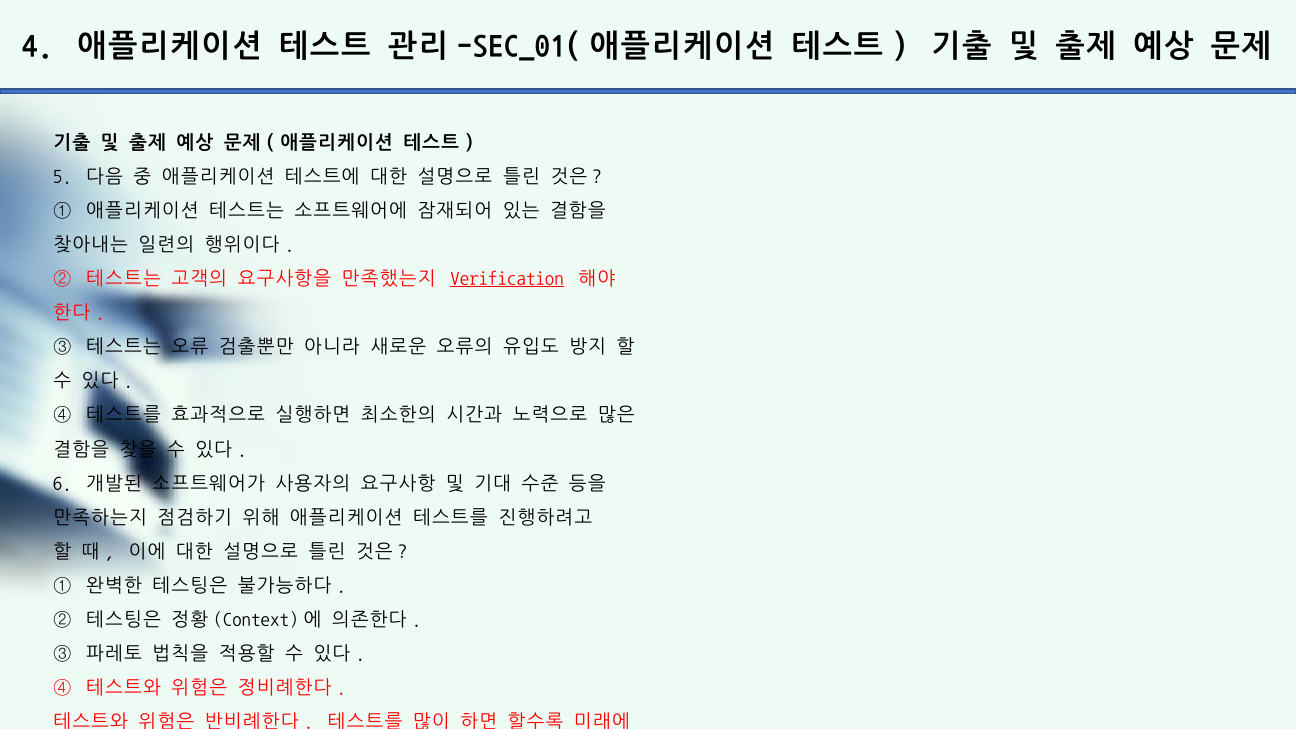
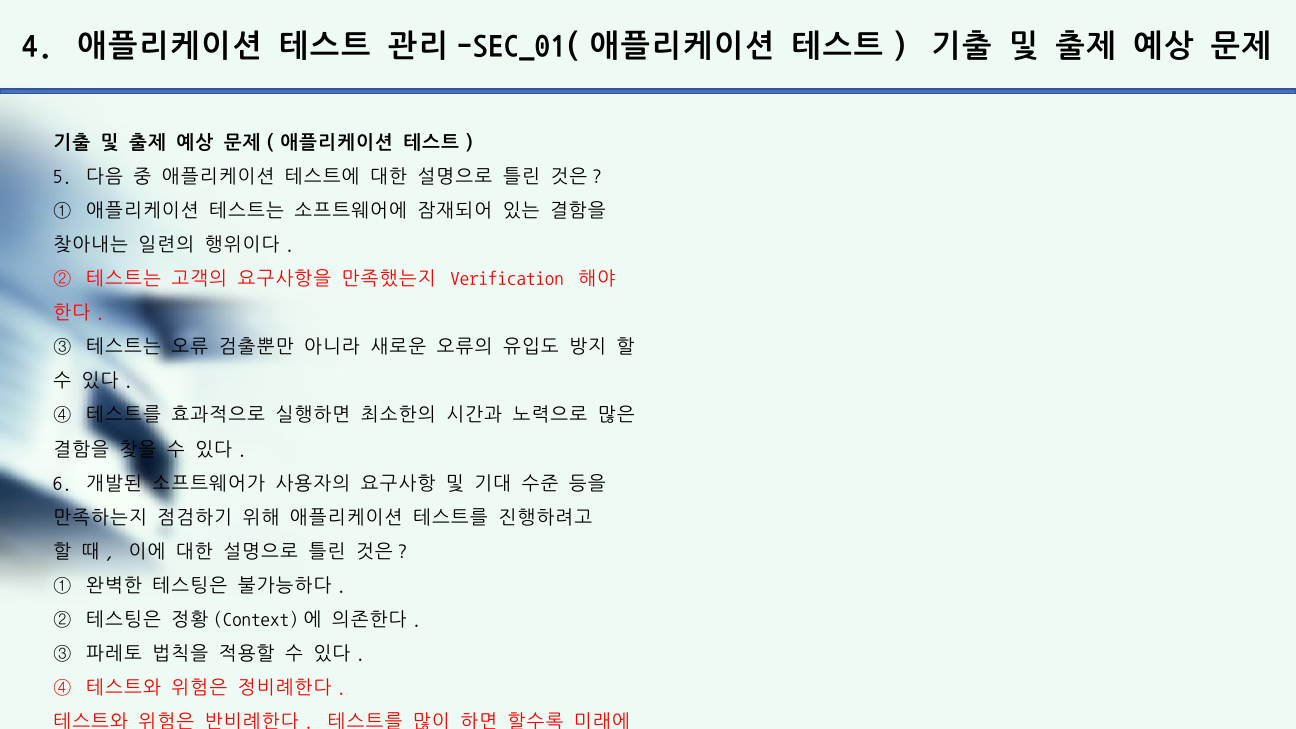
Verification underline: present -> none
